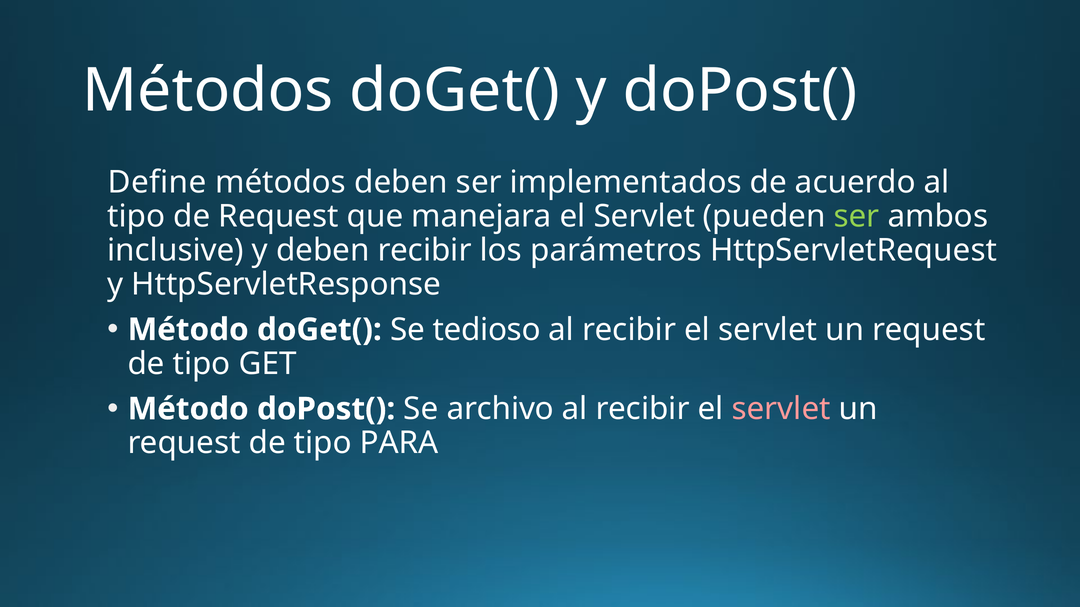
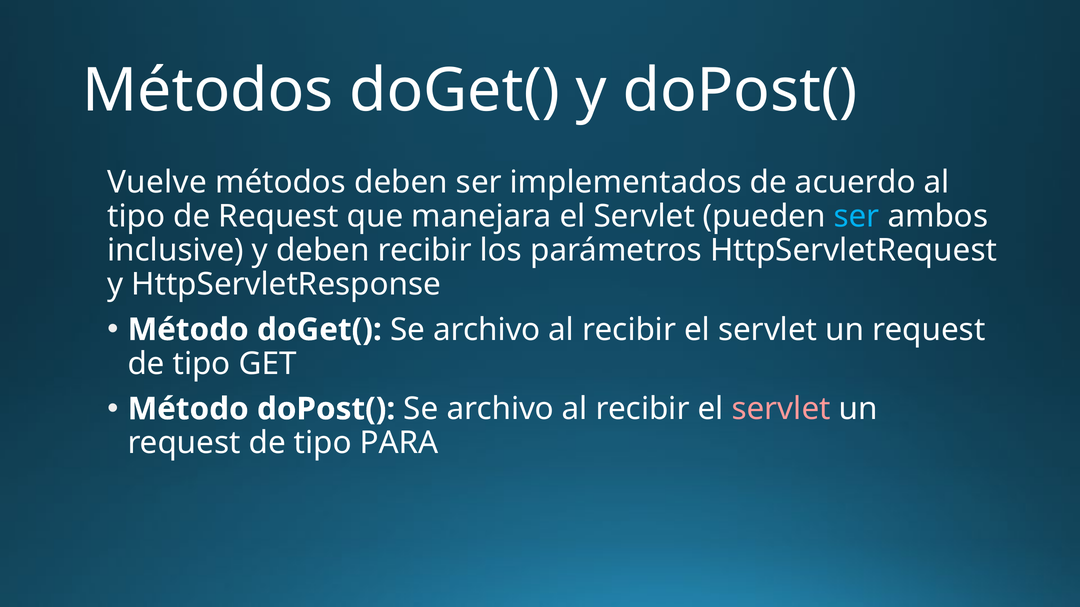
Define: Define -> Vuelve
ser at (857, 217) colour: light green -> light blue
doGet( Se tedioso: tedioso -> archivo
